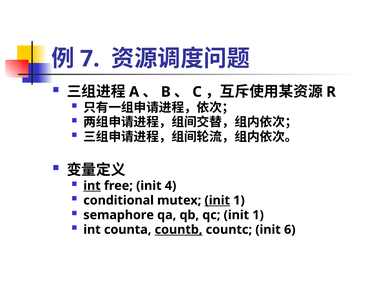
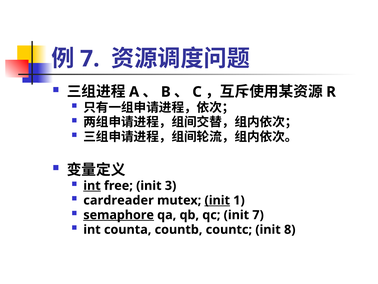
4: 4 -> 3
conditional: conditional -> cardreader
semaphore underline: none -> present
qc init 1: 1 -> 7
countb underline: present -> none
6: 6 -> 8
